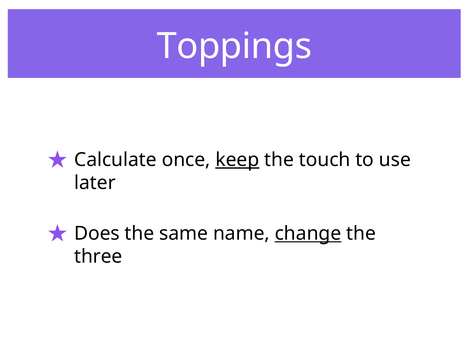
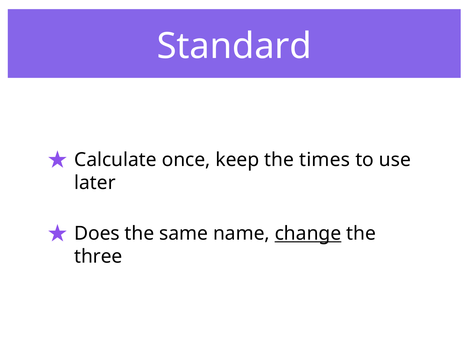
Toppings: Toppings -> Standard
keep underline: present -> none
touch: touch -> times
